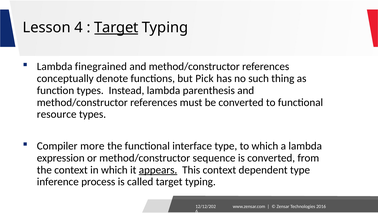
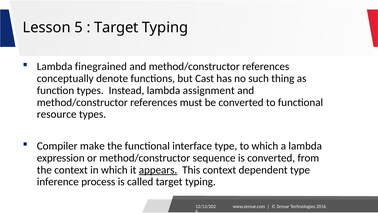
4: 4 -> 5
Target at (116, 28) underline: present -> none
Pick: Pick -> Cast
parenthesis: parenthesis -> assignment
more: more -> make
